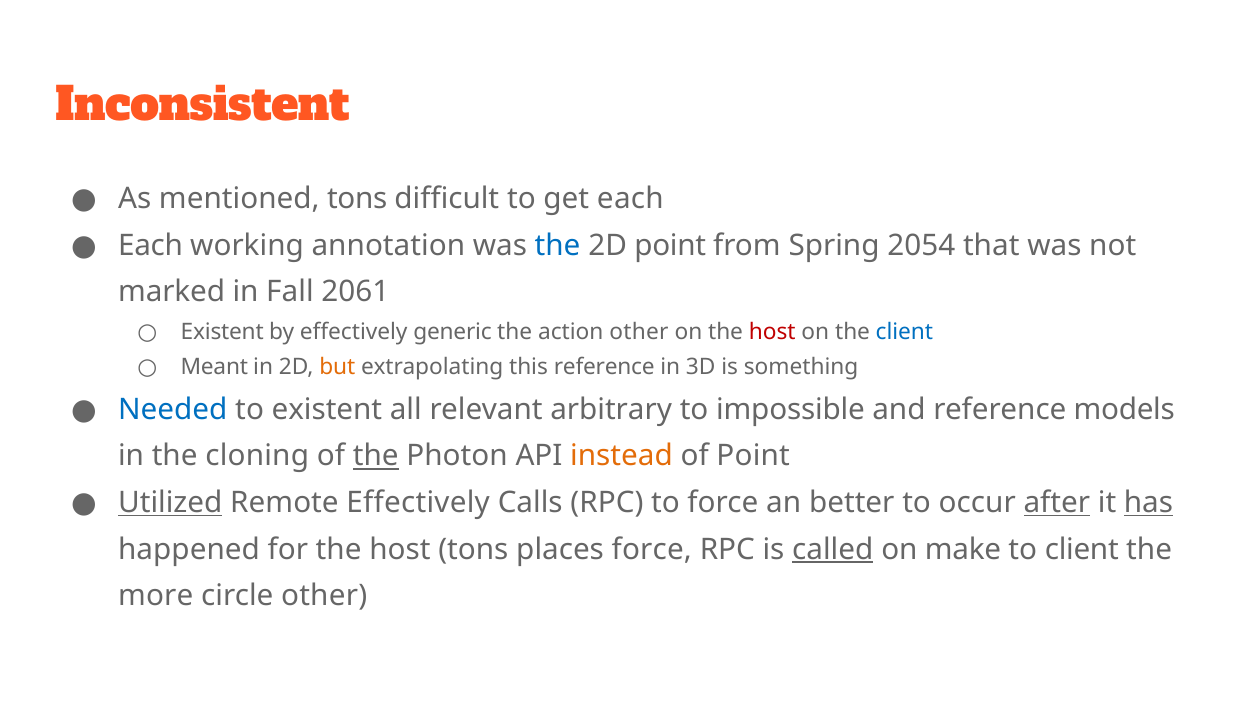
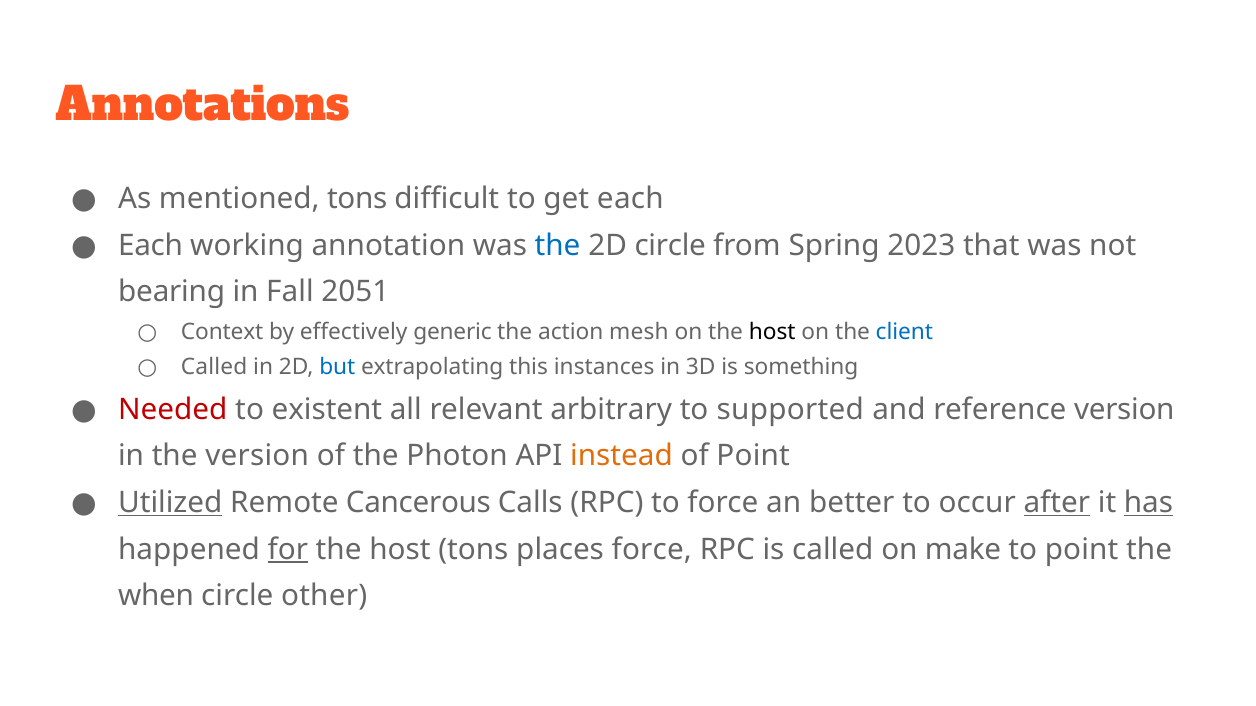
Inconsistent: Inconsistent -> Annotations
2D point: point -> circle
2054: 2054 -> 2023
marked: marked -> bearing
2061: 2061 -> 2051
Existent at (222, 332): Existent -> Context
action other: other -> mesh
host at (772, 332) colour: red -> black
Meant at (214, 367): Meant -> Called
but colour: orange -> blue
this reference: reference -> instances
Needed colour: blue -> red
impossible: impossible -> supported
reference models: models -> version
the cloning: cloning -> version
the at (376, 456) underline: present -> none
Remote Effectively: Effectively -> Cancerous
for underline: none -> present
called at (833, 550) underline: present -> none
to client: client -> point
more: more -> when
